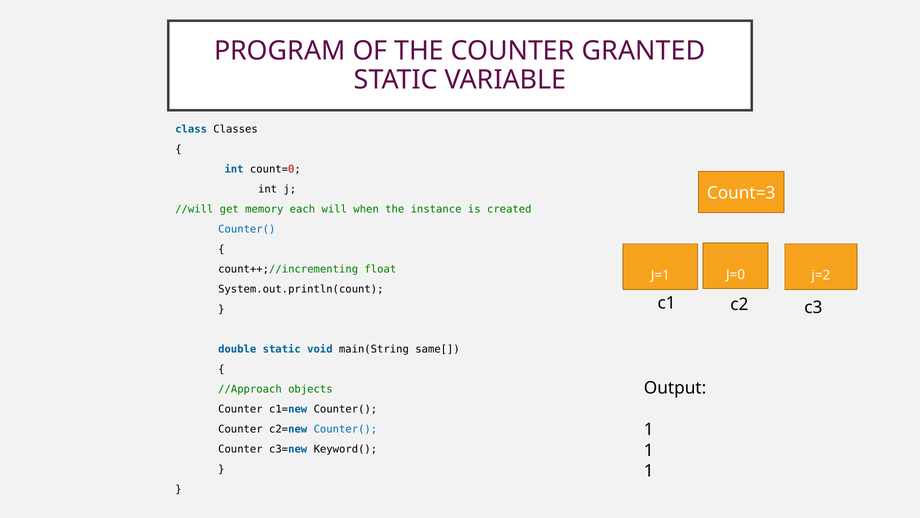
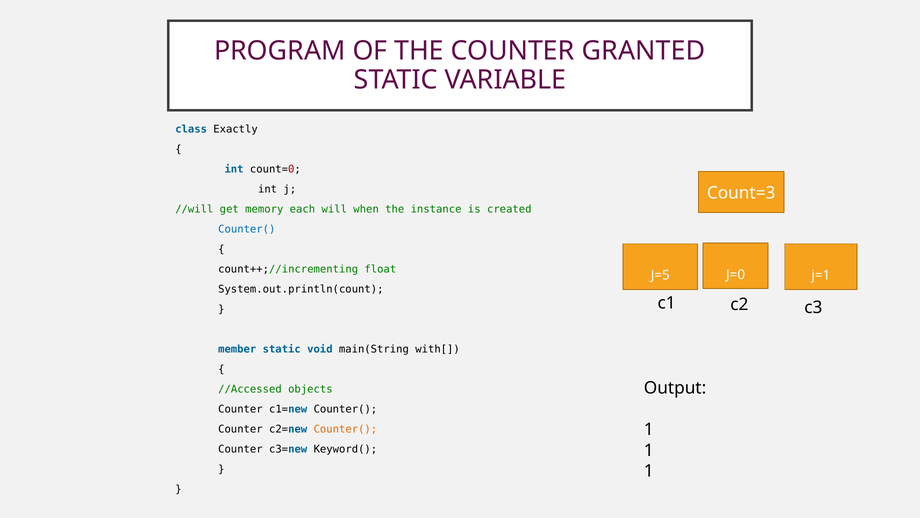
Classes: Classes -> Exactly
J=1: J=1 -> J=5
j=2: j=2 -> j=1
double: double -> member
same[: same[ -> with[
//Approach: //Approach -> //Accessed
Counter( at (345, 429) colour: blue -> orange
